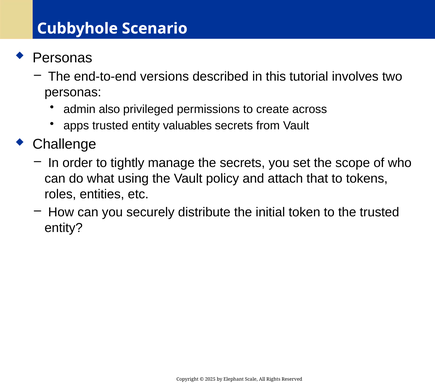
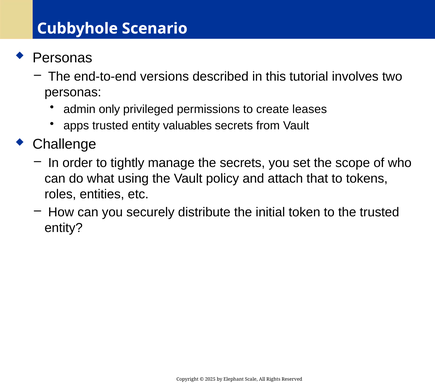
also: also -> only
across: across -> leases
